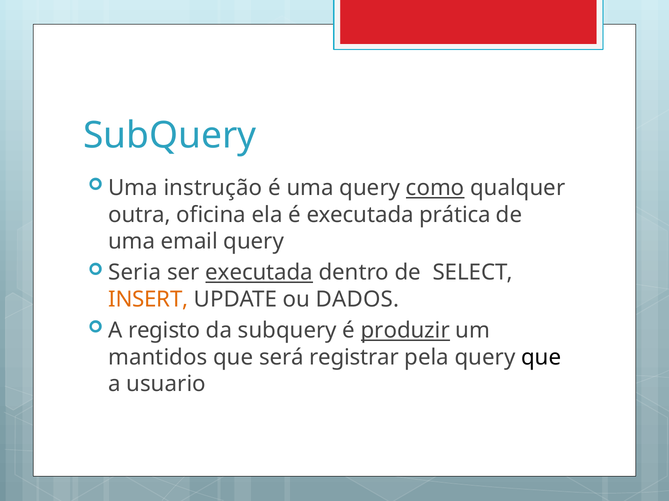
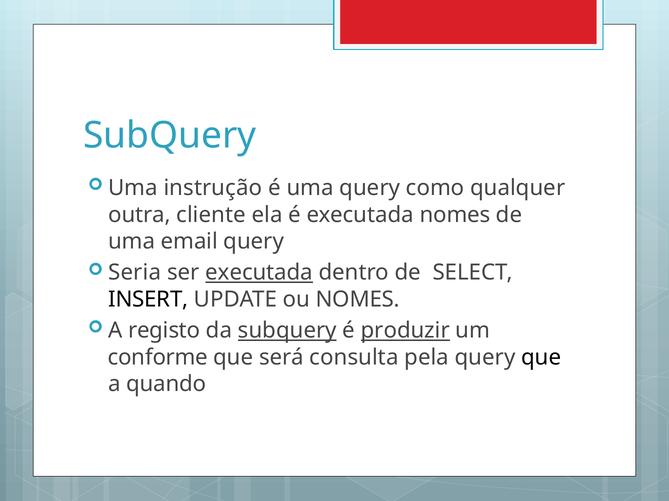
como underline: present -> none
oficina: oficina -> cliente
executada prática: prática -> nomes
INSERT colour: orange -> black
ou DADOS: DADOS -> NOMES
subquery at (287, 331) underline: none -> present
mantidos: mantidos -> conforme
registrar: registrar -> consulta
usuario: usuario -> quando
